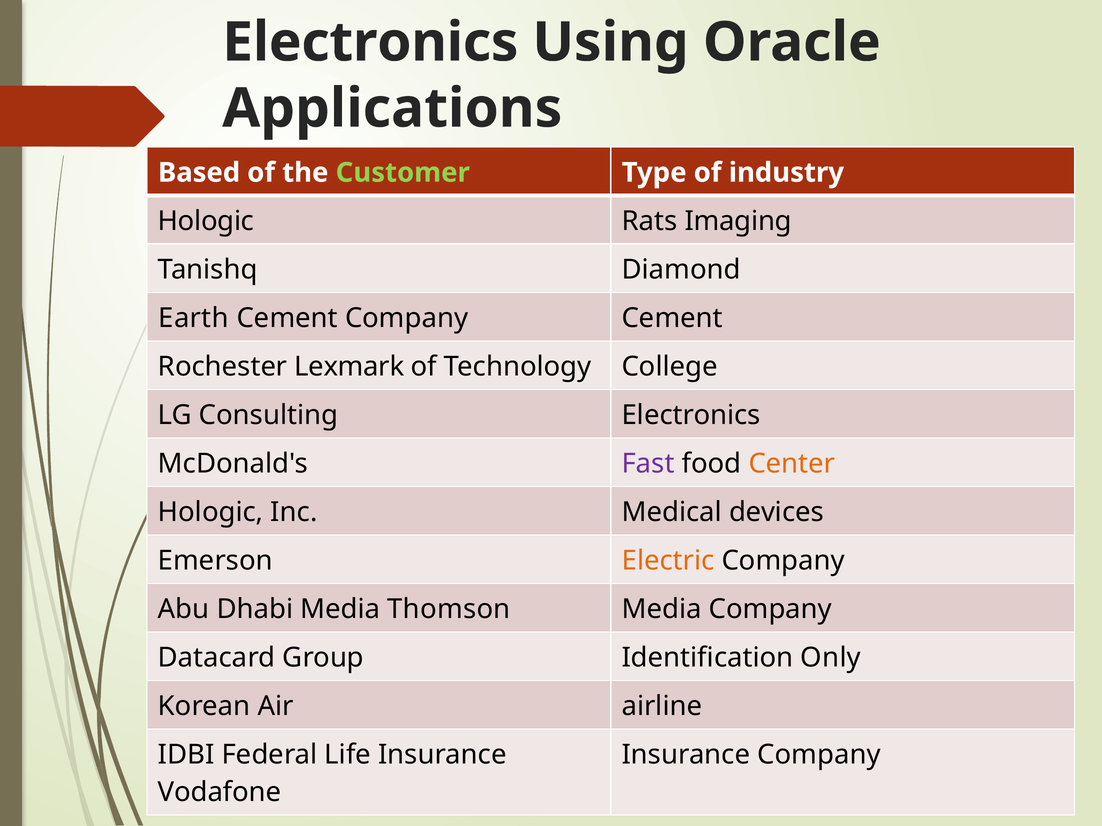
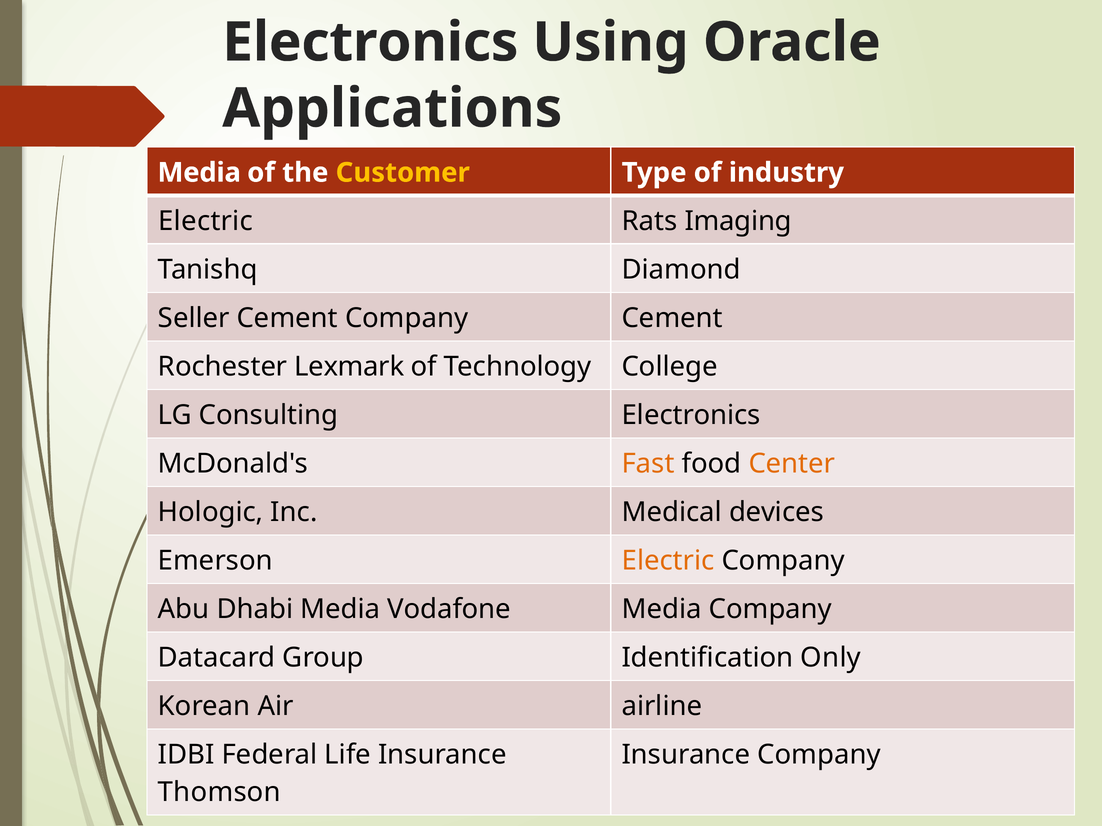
Based at (199, 173): Based -> Media
Customer colour: light green -> yellow
Hologic at (206, 221): Hologic -> Electric
Earth: Earth -> Seller
Fast colour: purple -> orange
Thomson: Thomson -> Vodafone
Vodafone: Vodafone -> Thomson
